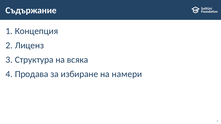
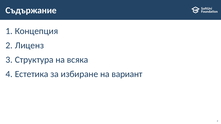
Продава: Продава -> Естетика
намери: намери -> вариант
